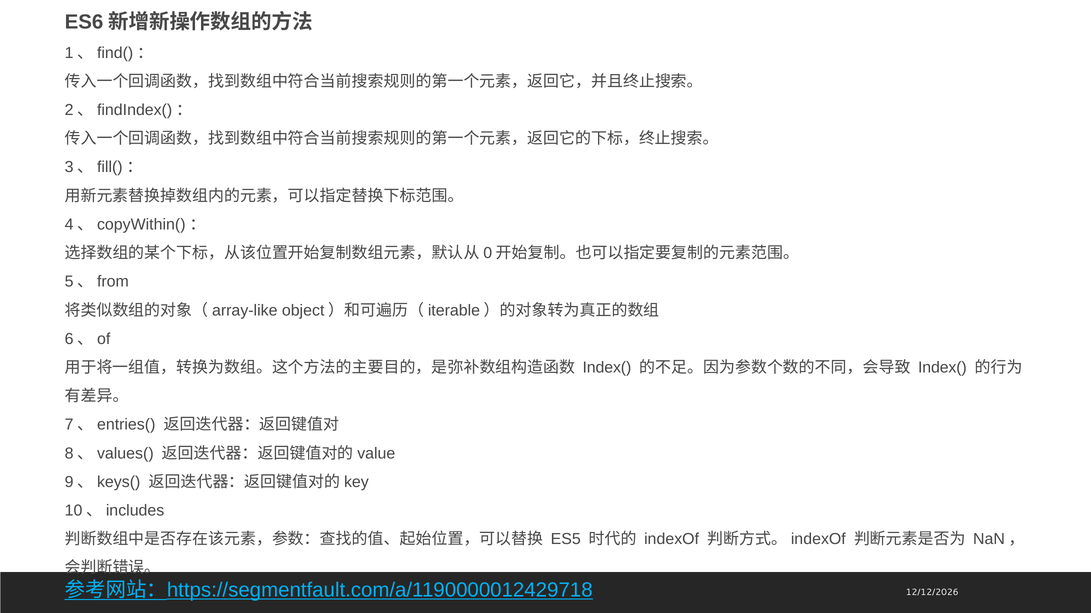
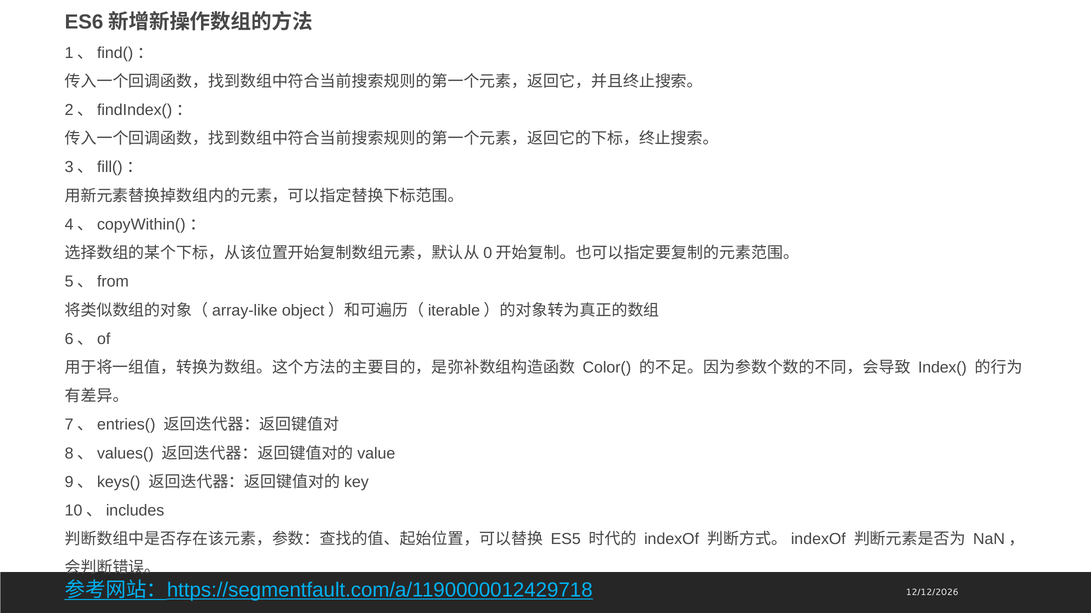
Index( at (607, 368): Index( -> Color(
